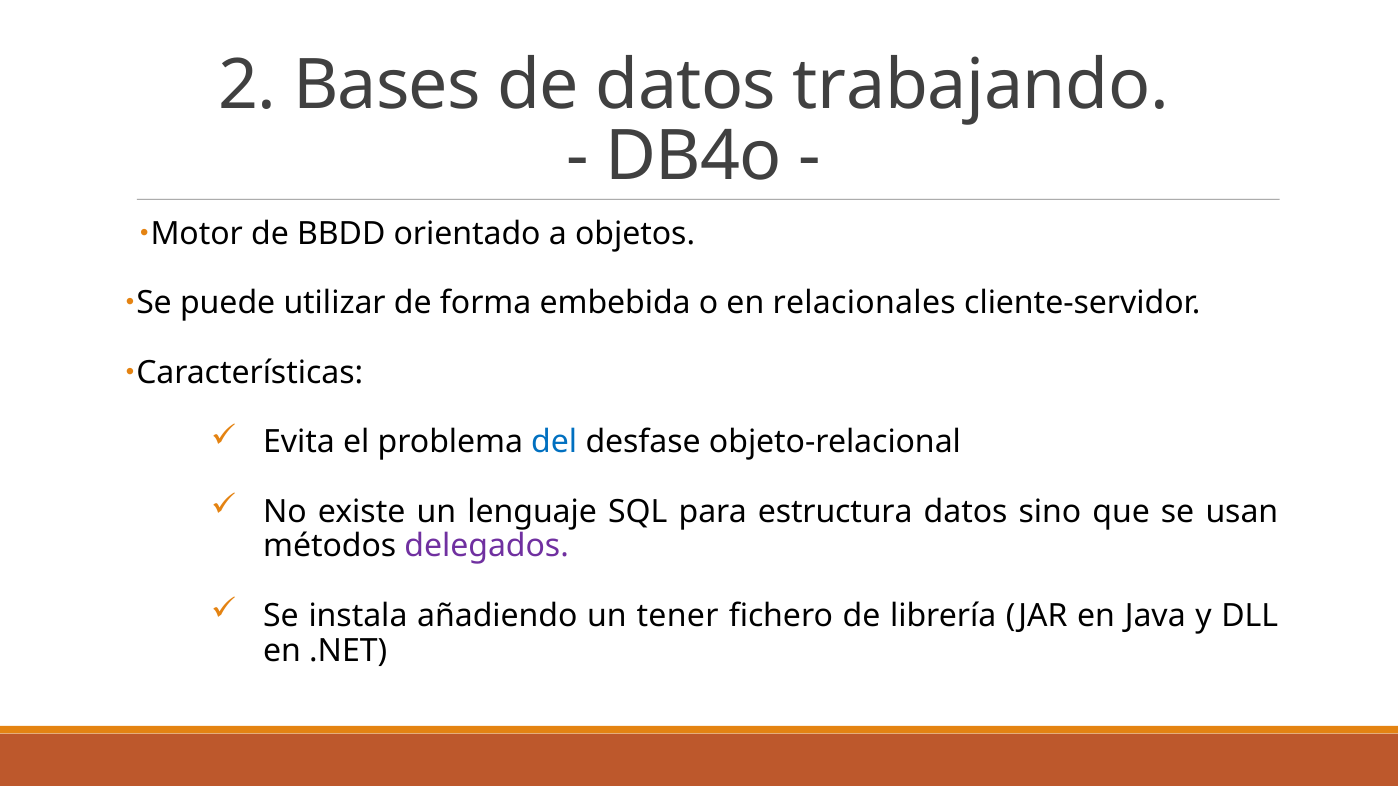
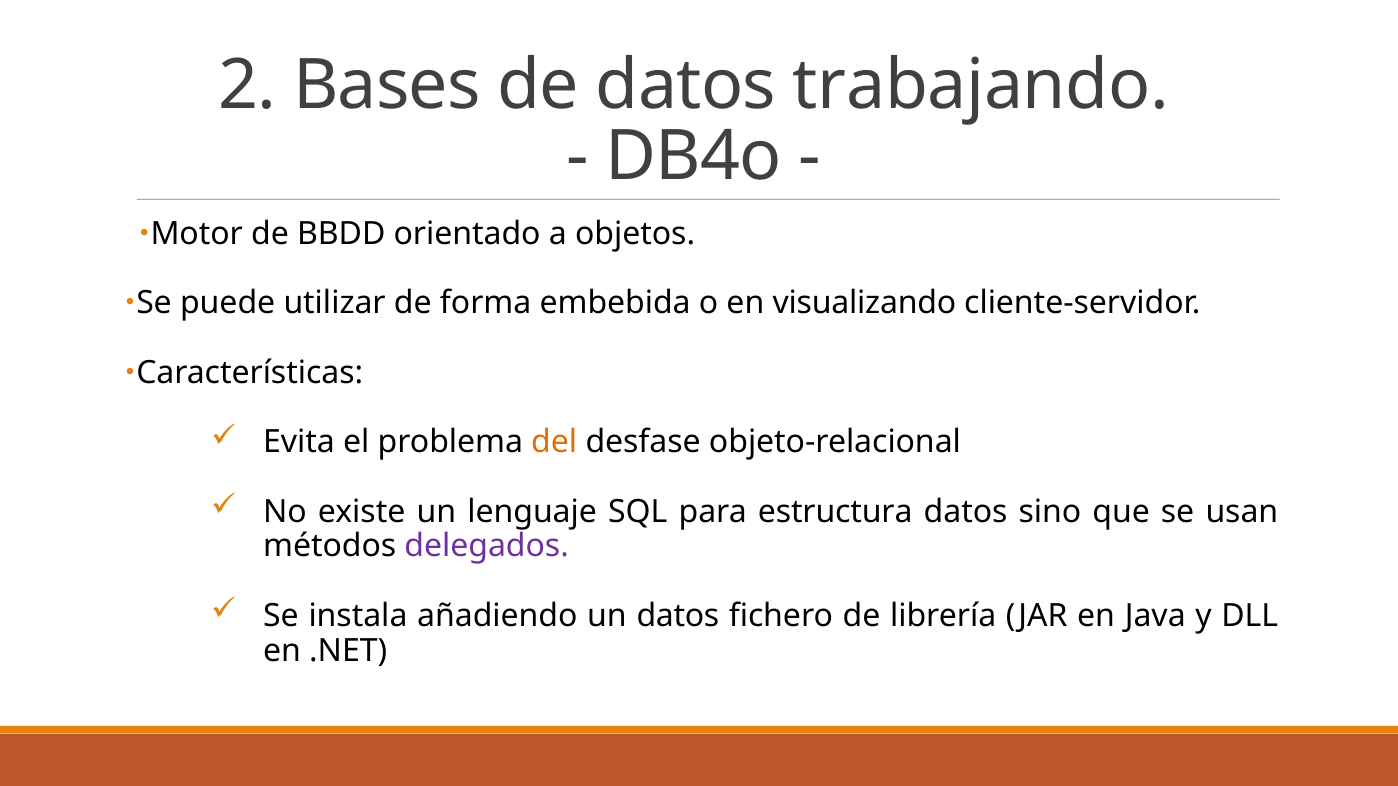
relacionales: relacionales -> visualizando
del colour: blue -> orange
un tener: tener -> datos
